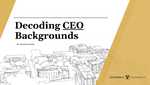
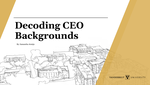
CEO underline: present -> none
